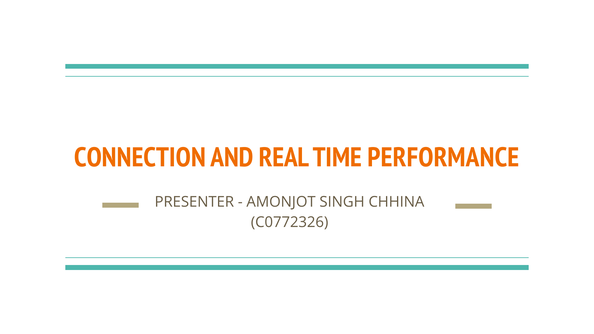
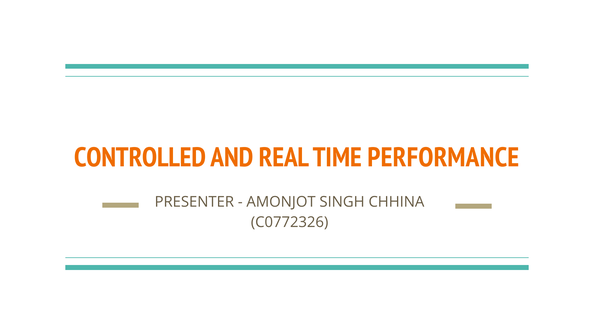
CONNECTION: CONNECTION -> CONTROLLED
